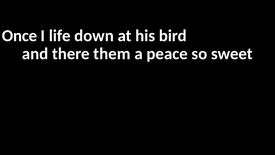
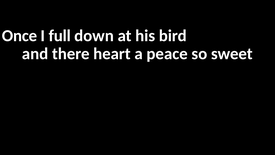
life: life -> full
them: them -> heart
